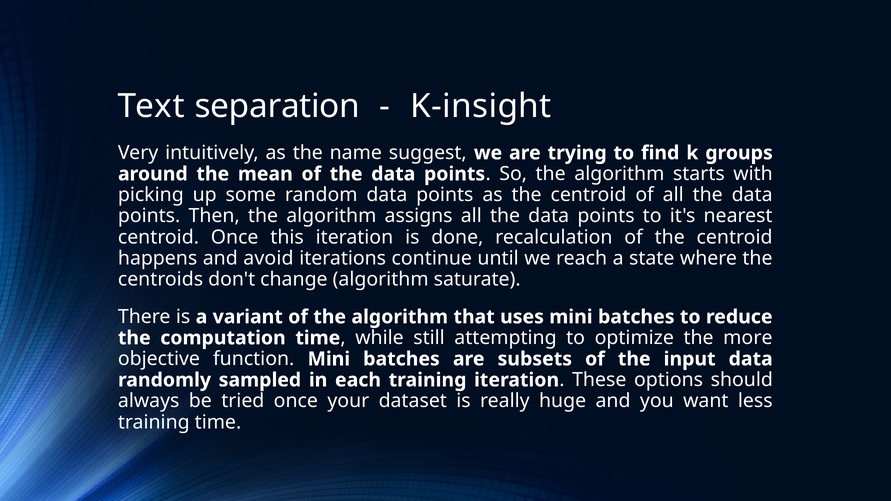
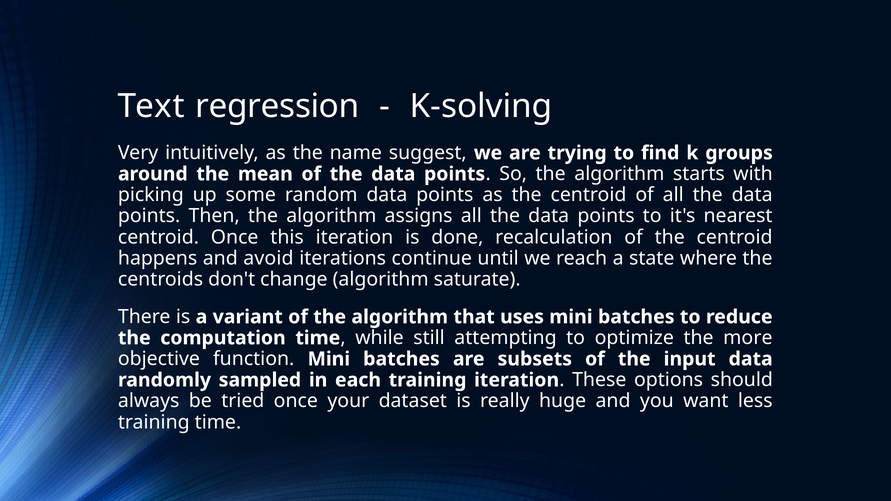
separation: separation -> regression
K-insight: K-insight -> K-solving
